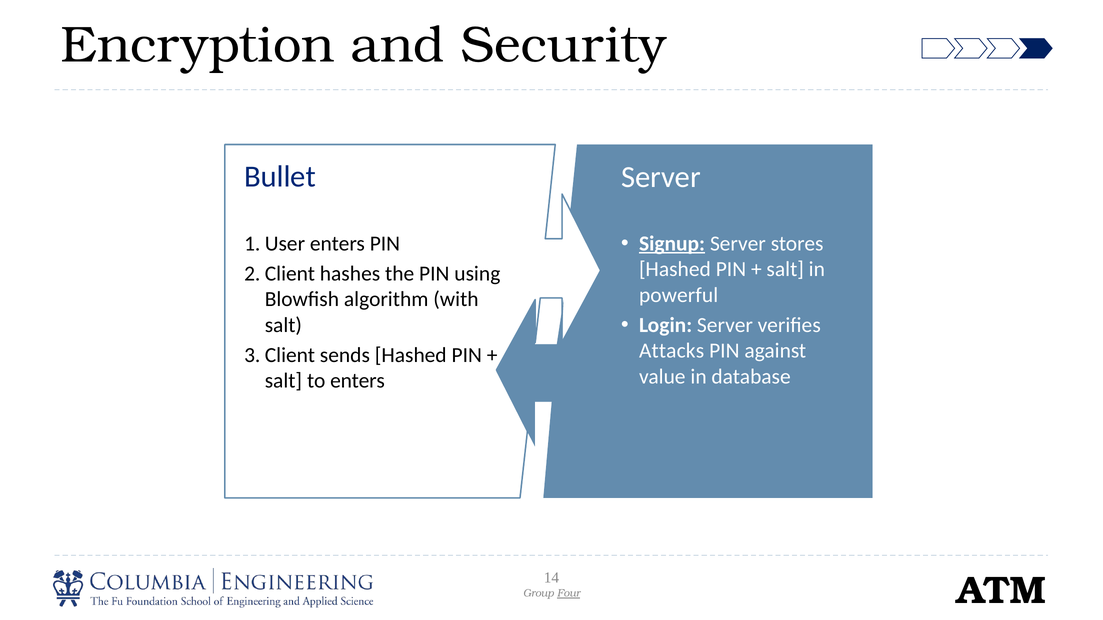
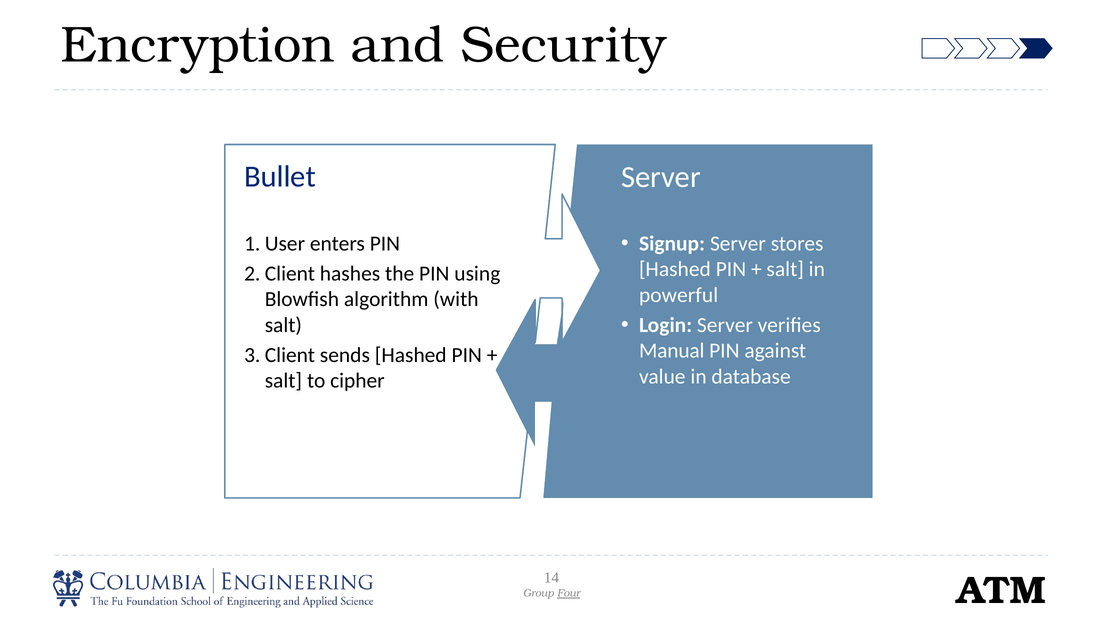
Signup underline: present -> none
Attacks: Attacks -> Manual
to enters: enters -> cipher
